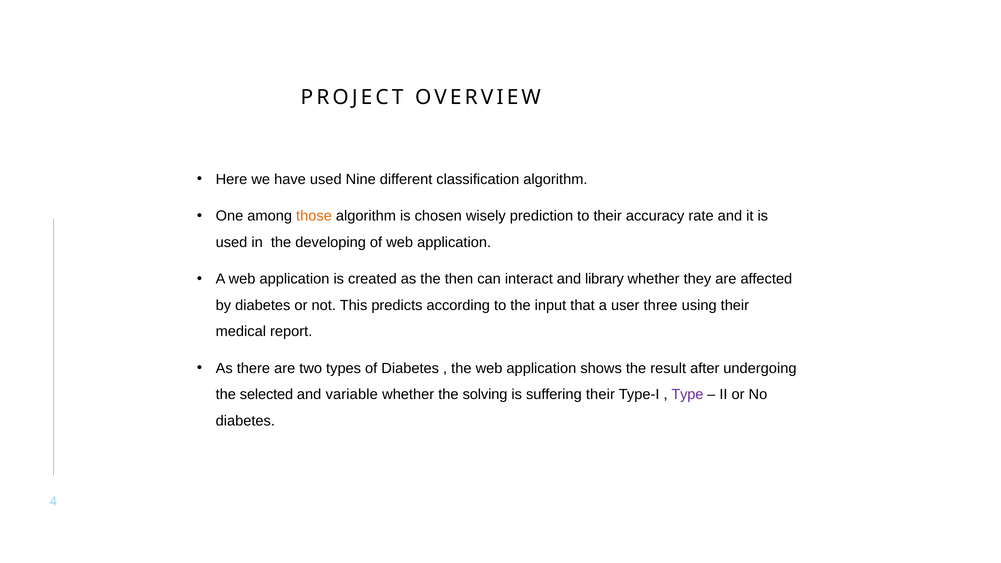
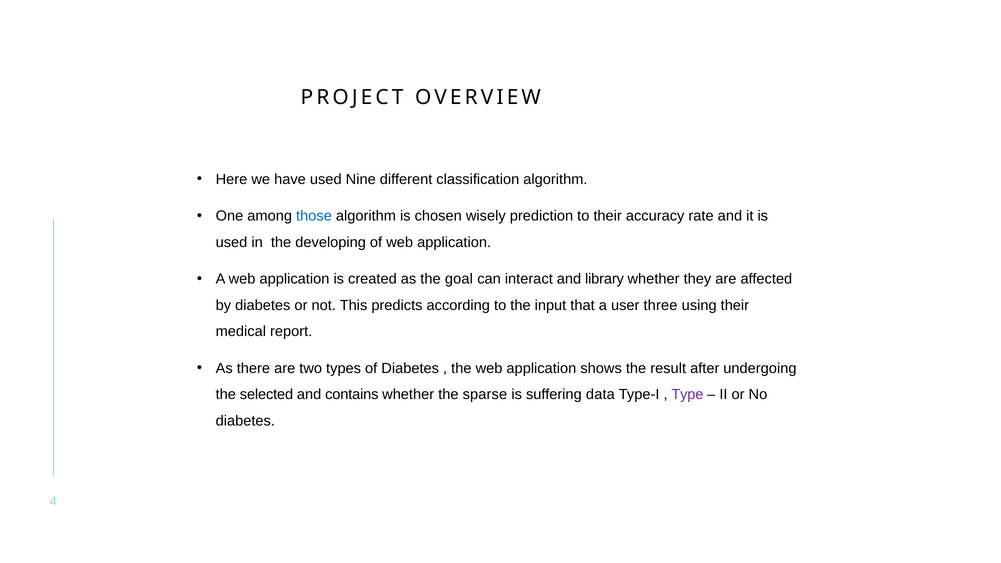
those colour: orange -> blue
then: then -> goal
variable: variable -> contains
solving: solving -> sparse
suffering their: their -> data
